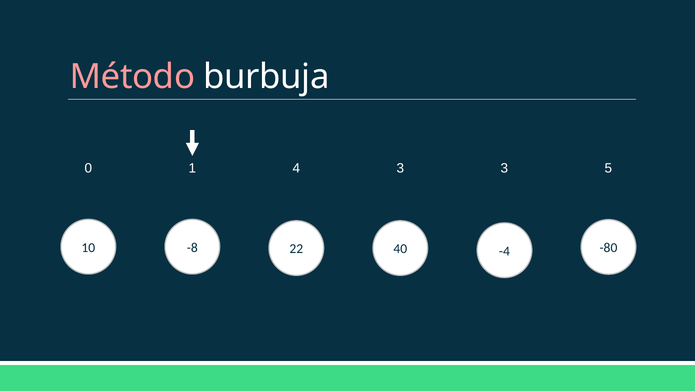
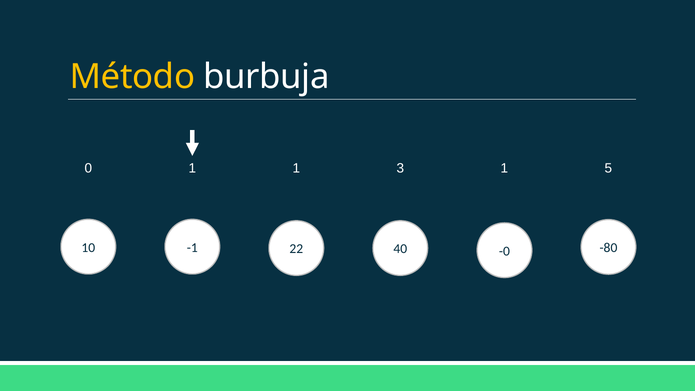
Método colour: pink -> yellow
1 4: 4 -> 1
3 3: 3 -> 1
-8: -8 -> -1
-4: -4 -> -0
